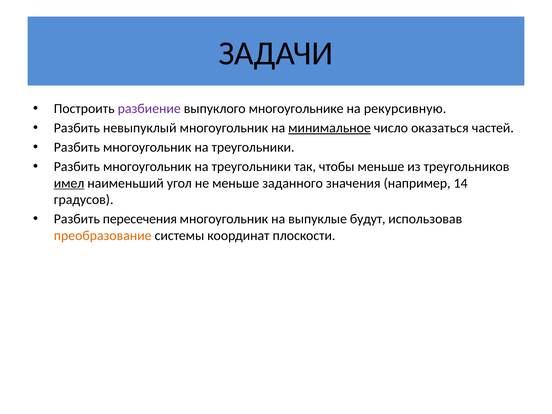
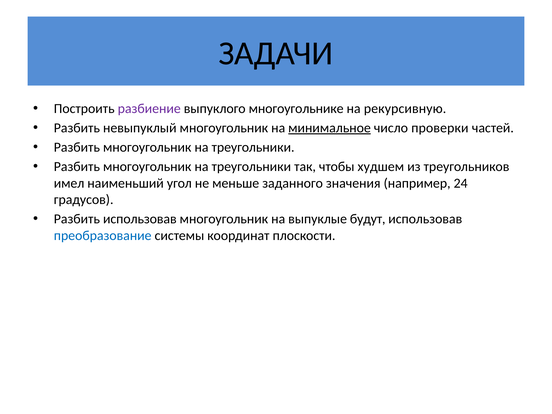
оказаться: оказаться -> проверки
чтобы меньше: меньше -> худшем
имел underline: present -> none
14: 14 -> 24
Разбить пересечения: пересечения -> использовав
преобразование colour: orange -> blue
